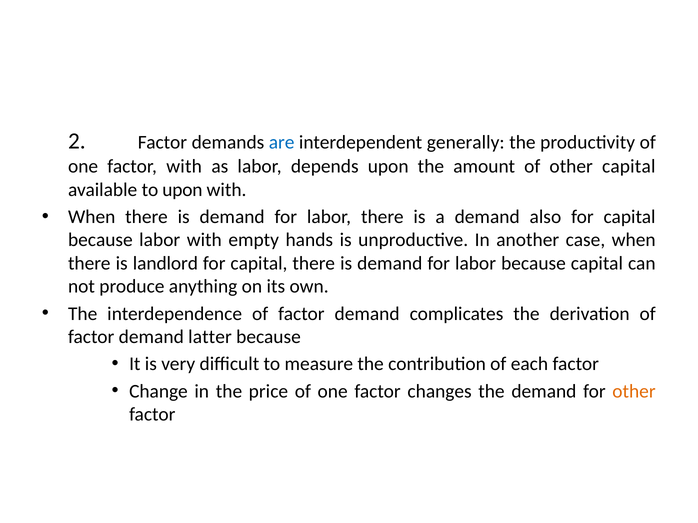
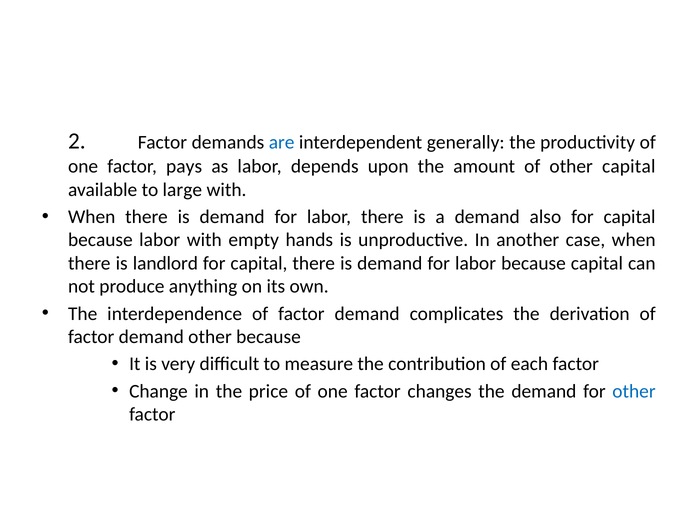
factor with: with -> pays
to upon: upon -> large
demand latter: latter -> other
other at (634, 392) colour: orange -> blue
